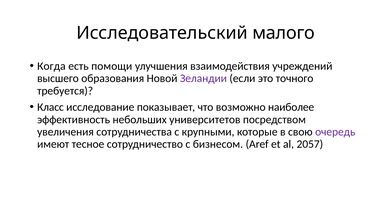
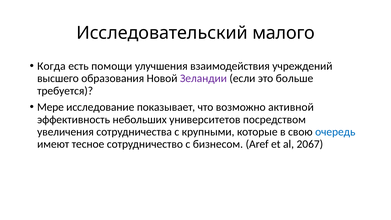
точного: точного -> больше
Класс: Класс -> Мере
наиболее: наиболее -> активной
очередь colour: purple -> blue
2057: 2057 -> 2067
